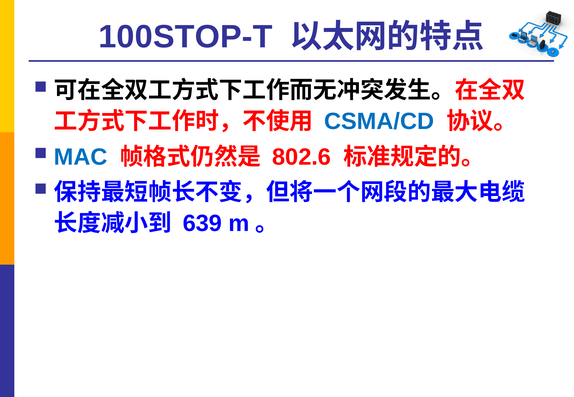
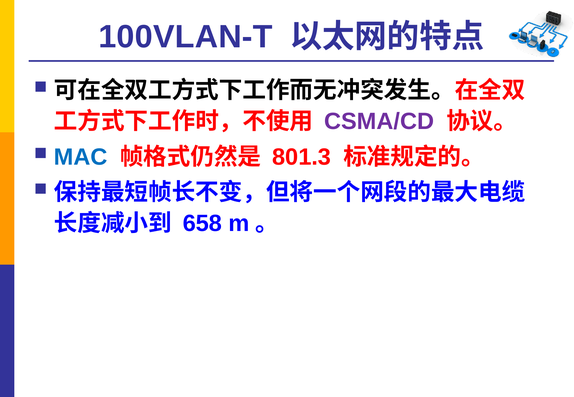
100STOP-T: 100STOP-T -> 100VLAN-T
CSMA/CD colour: blue -> purple
802.6: 802.6 -> 801.3
639: 639 -> 658
